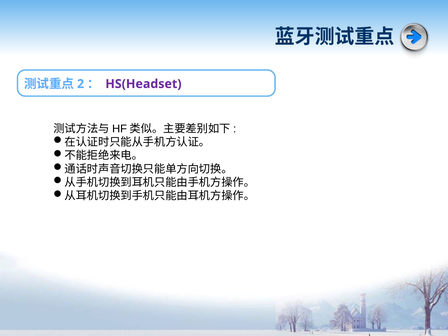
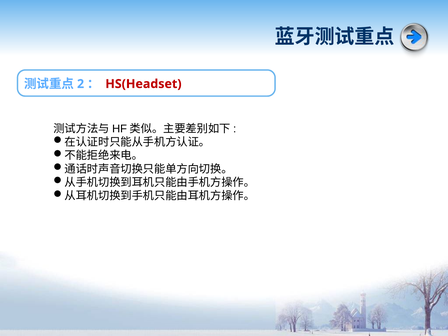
HS(Headset colour: purple -> red
